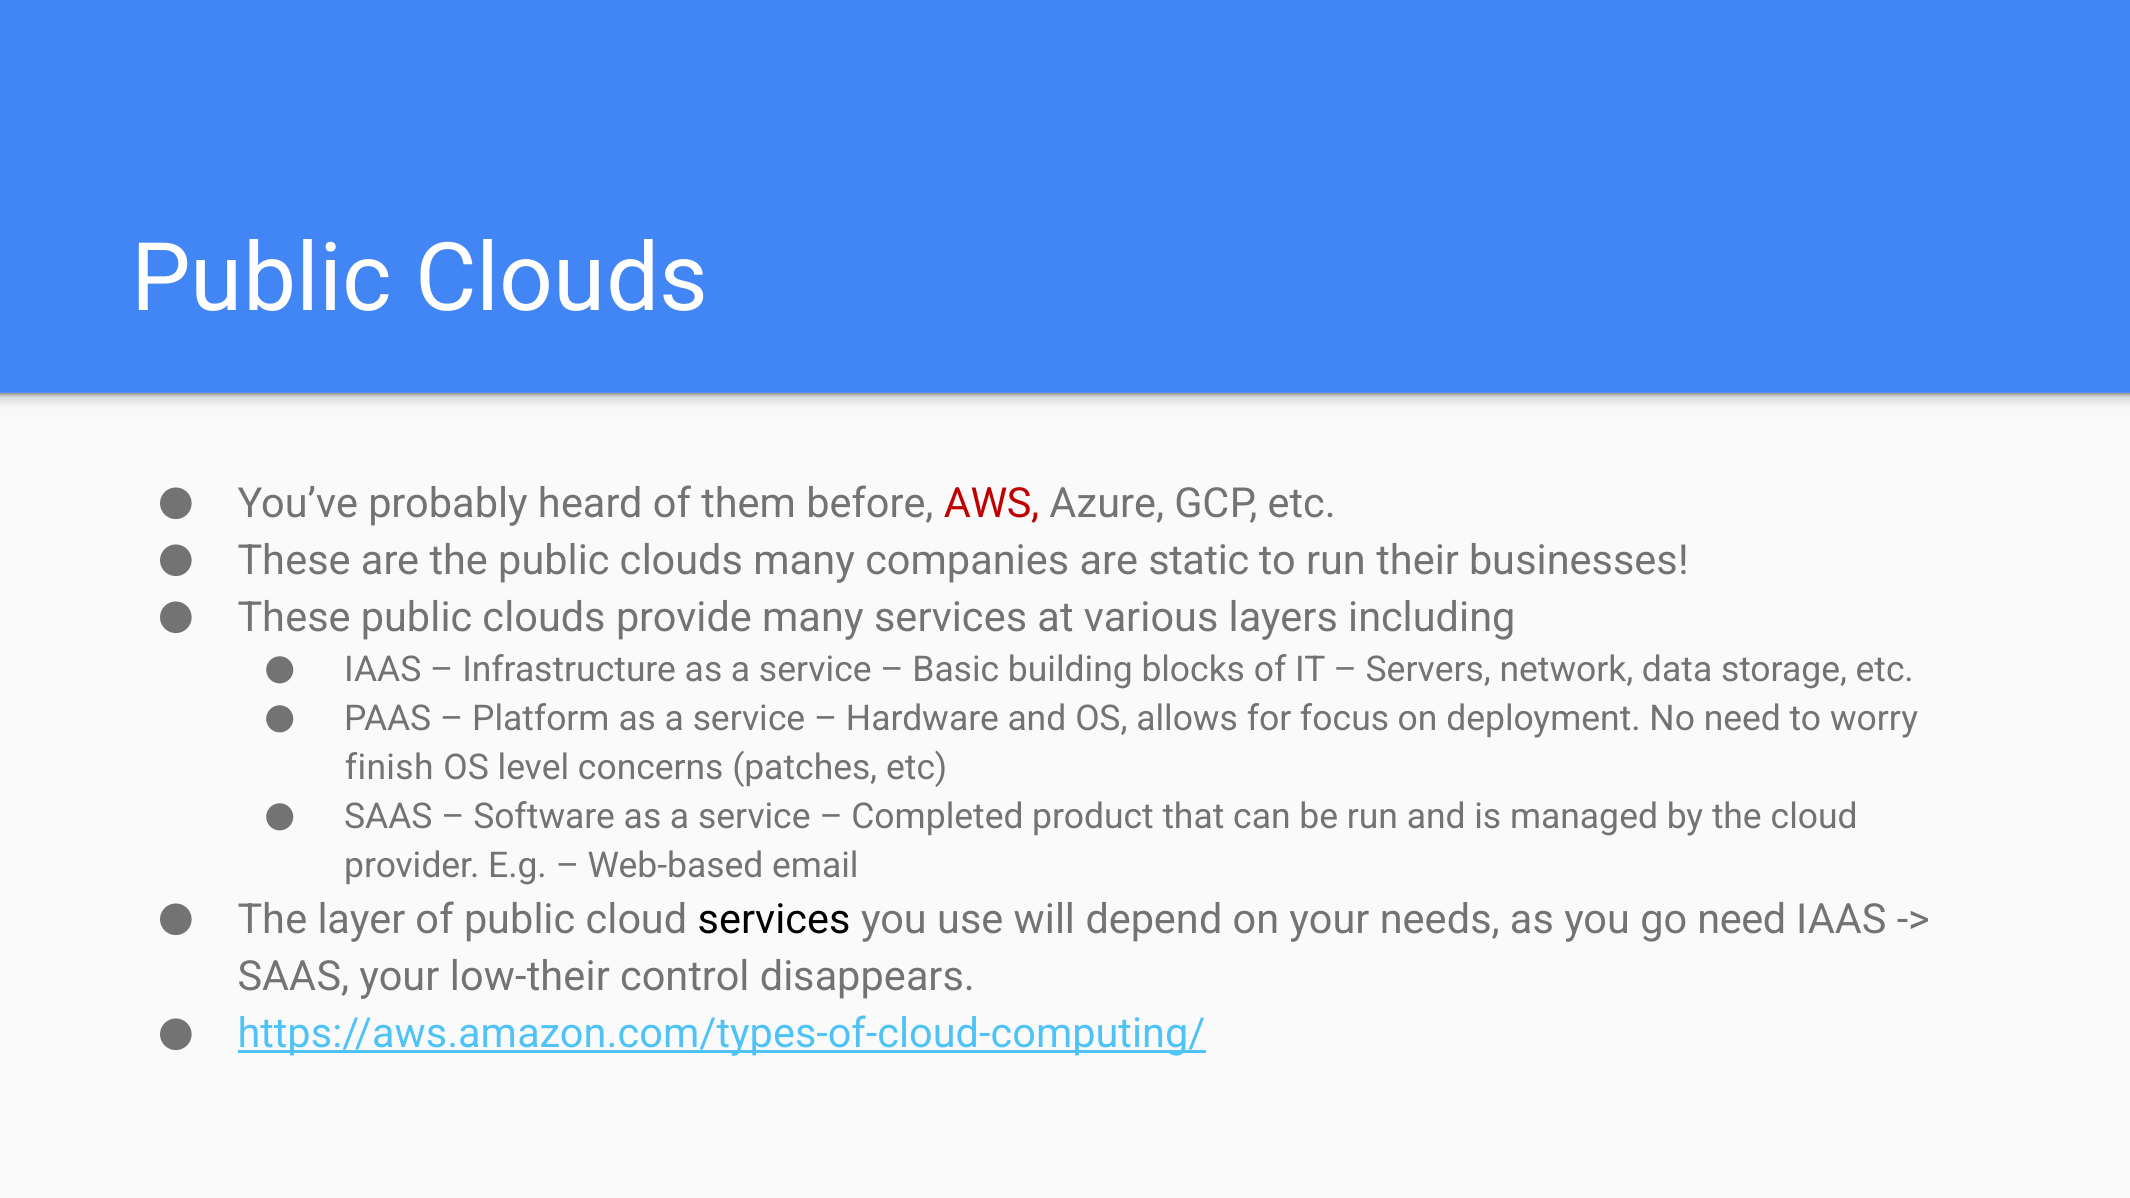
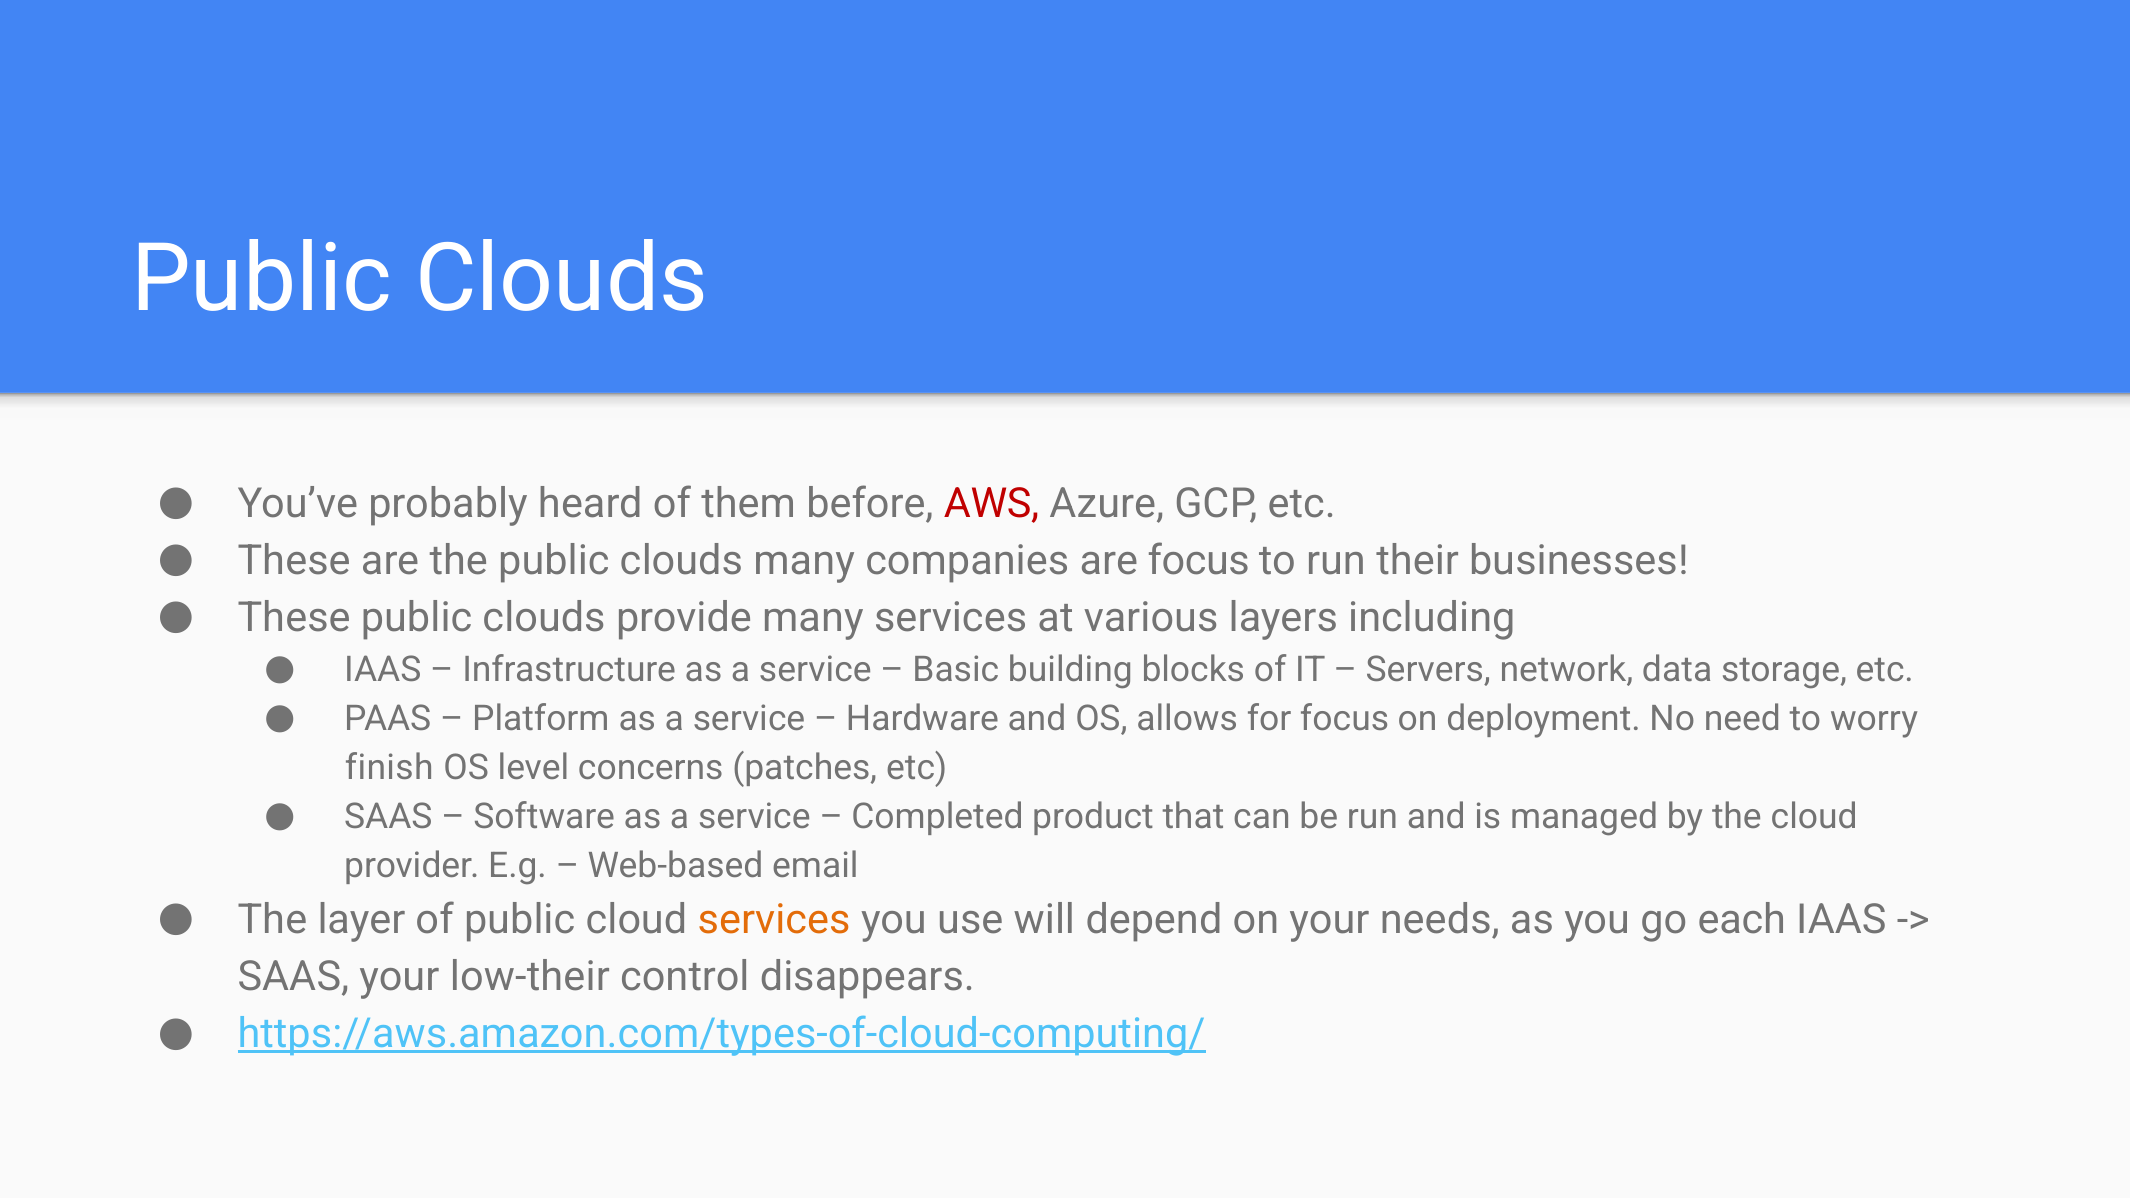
are static: static -> focus
services at (774, 920) colour: black -> orange
go need: need -> each
